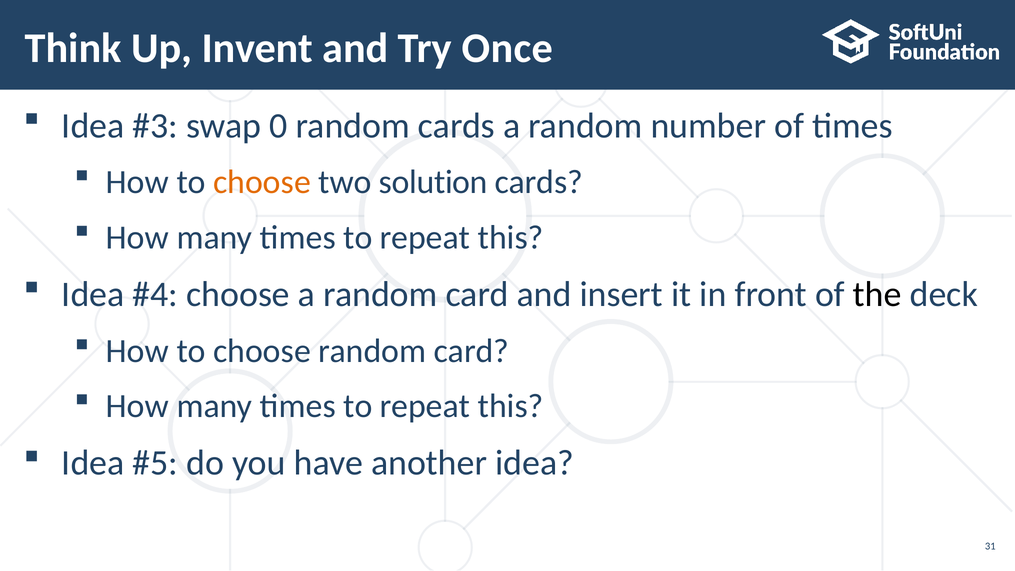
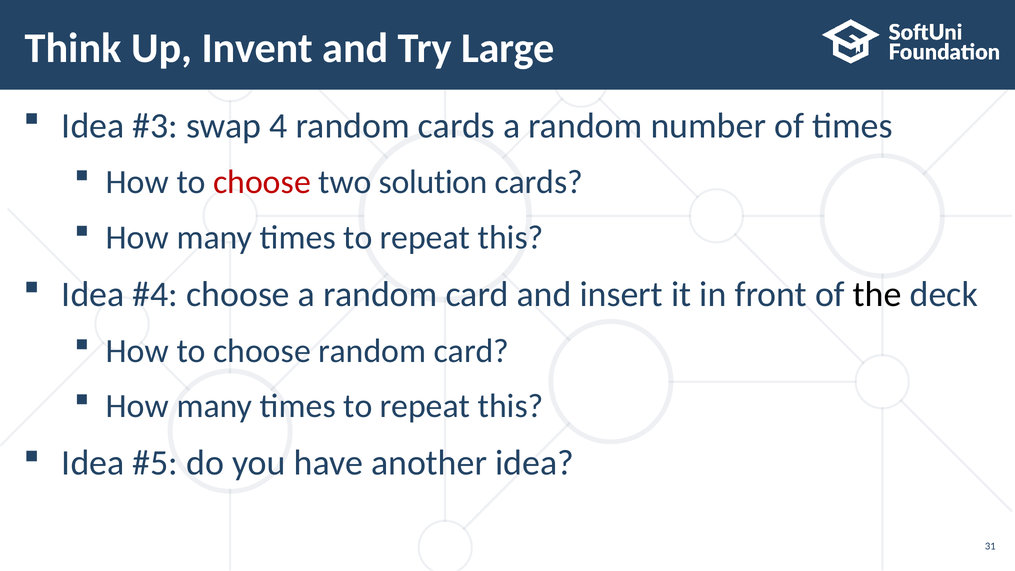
Once: Once -> Large
0: 0 -> 4
choose at (262, 182) colour: orange -> red
